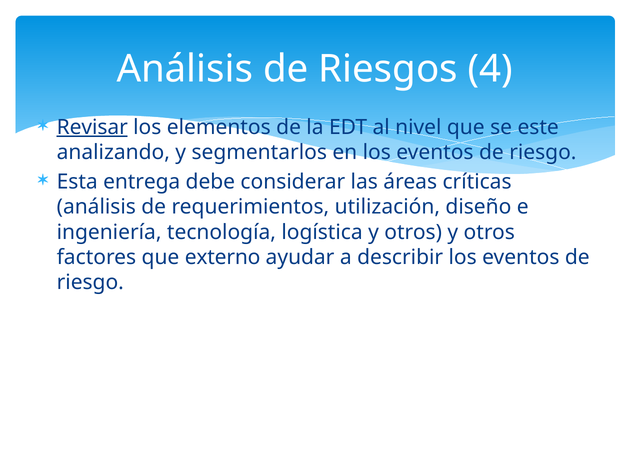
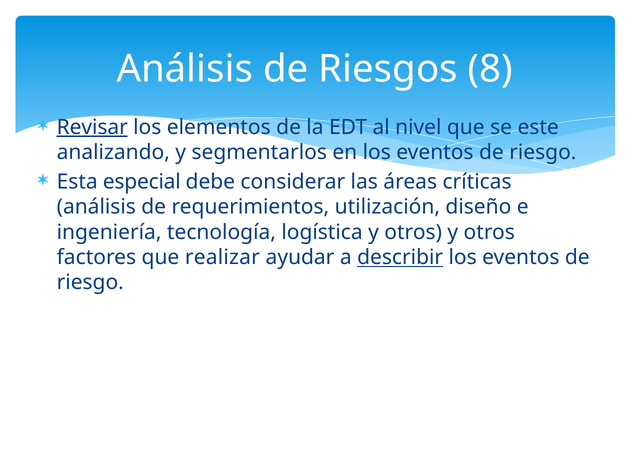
4: 4 -> 8
entrega: entrega -> especial
externo: externo -> realizar
describir underline: none -> present
